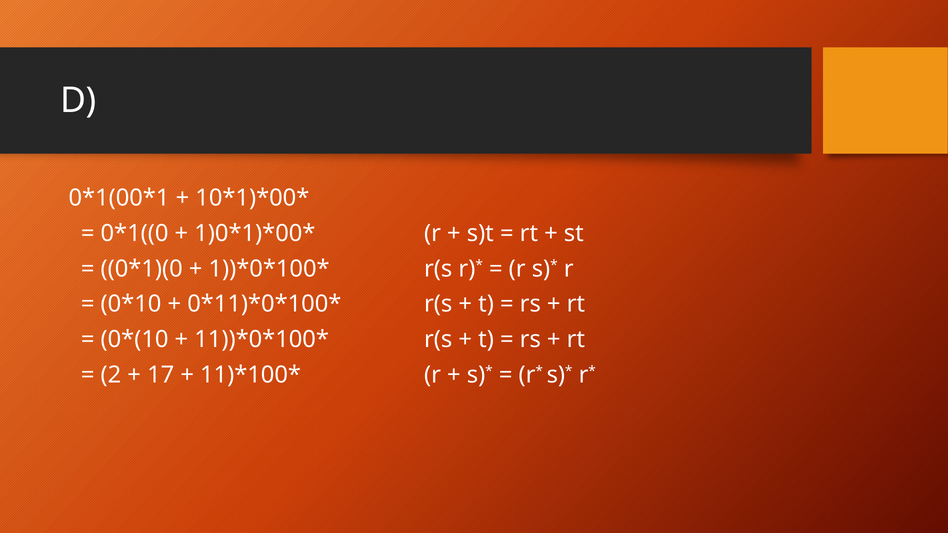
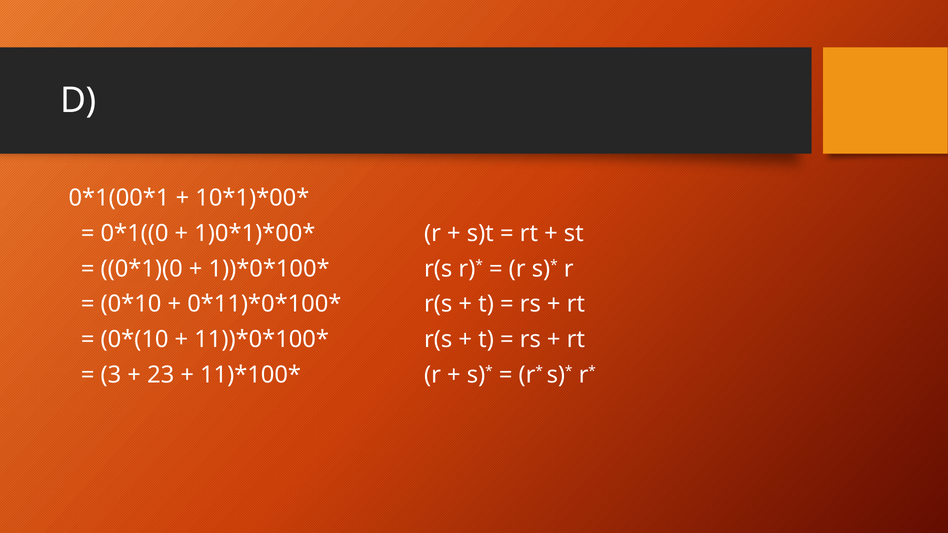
2: 2 -> 3
17: 17 -> 23
